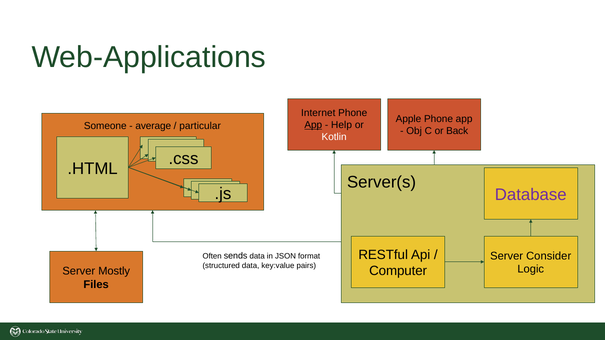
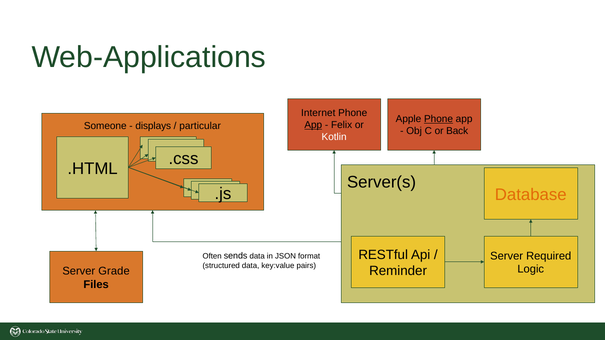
Phone at (439, 119) underline: none -> present
Help: Help -> Felix
average: average -> displays
Database colour: purple -> orange
Consider: Consider -> Required
Computer: Computer -> Reminder
Mostly: Mostly -> Grade
